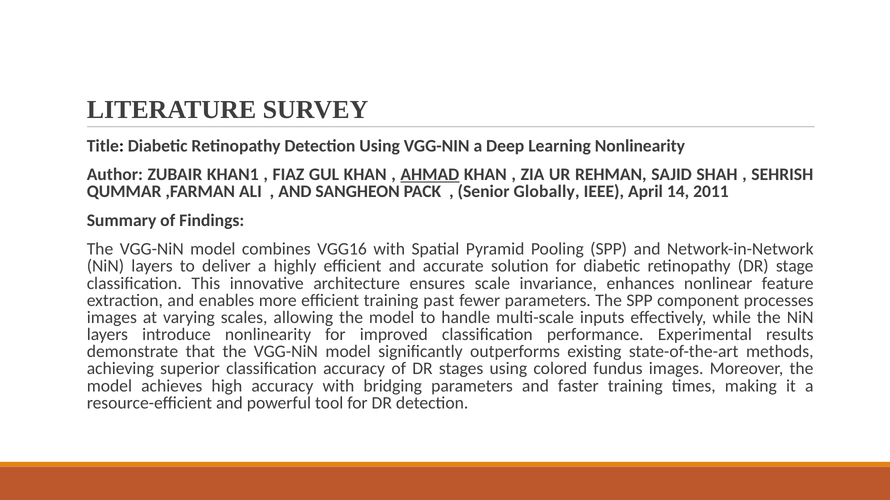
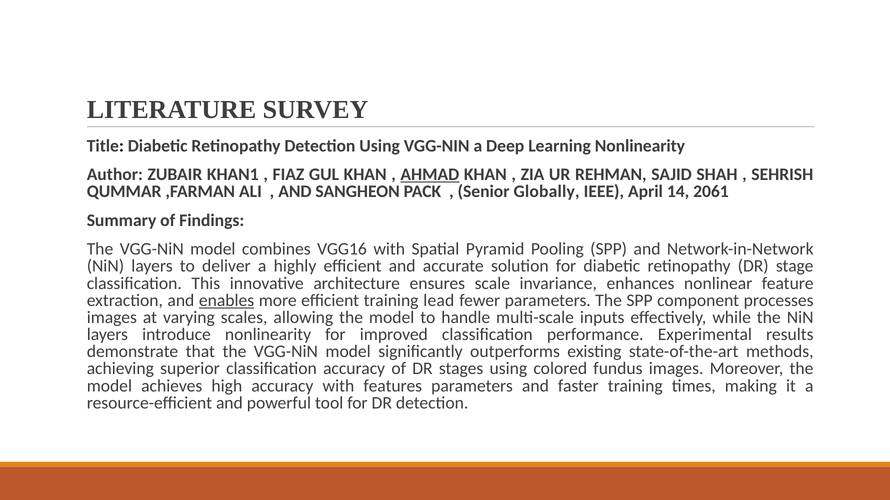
2011: 2011 -> 2061
enables underline: none -> present
past: past -> lead
bridging: bridging -> features
